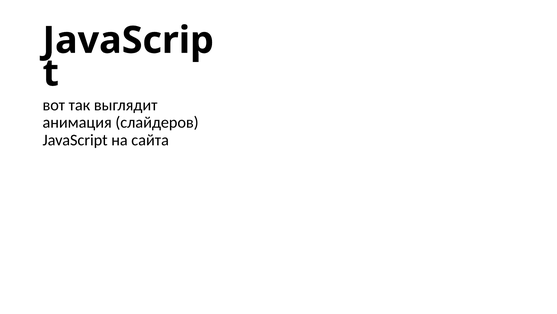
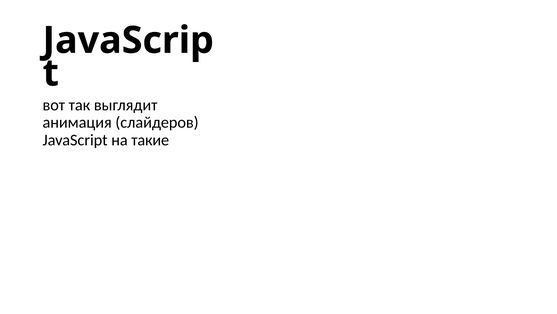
сайта: сайта -> такие
